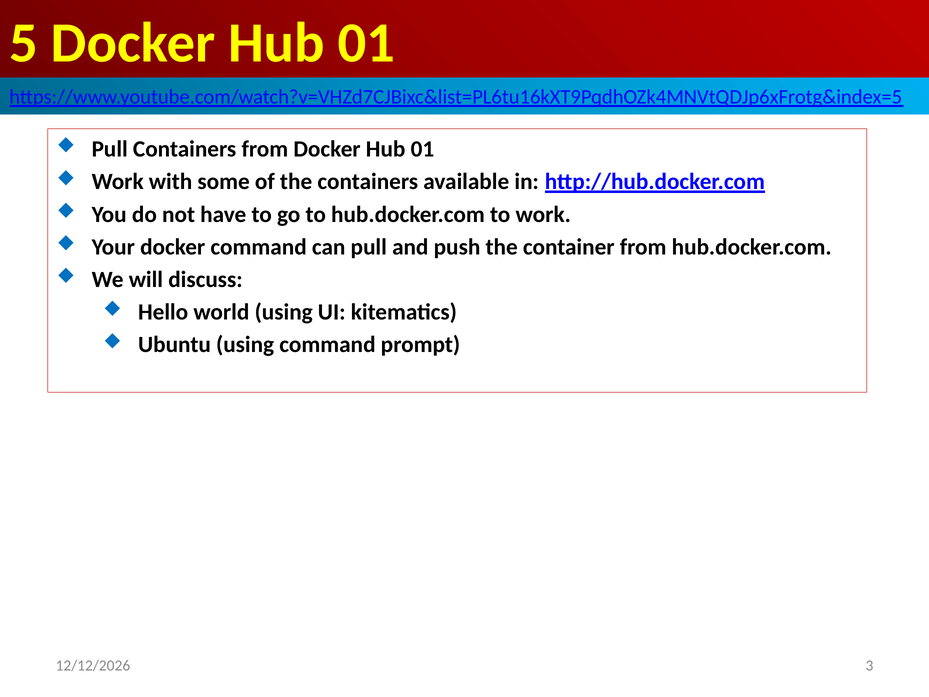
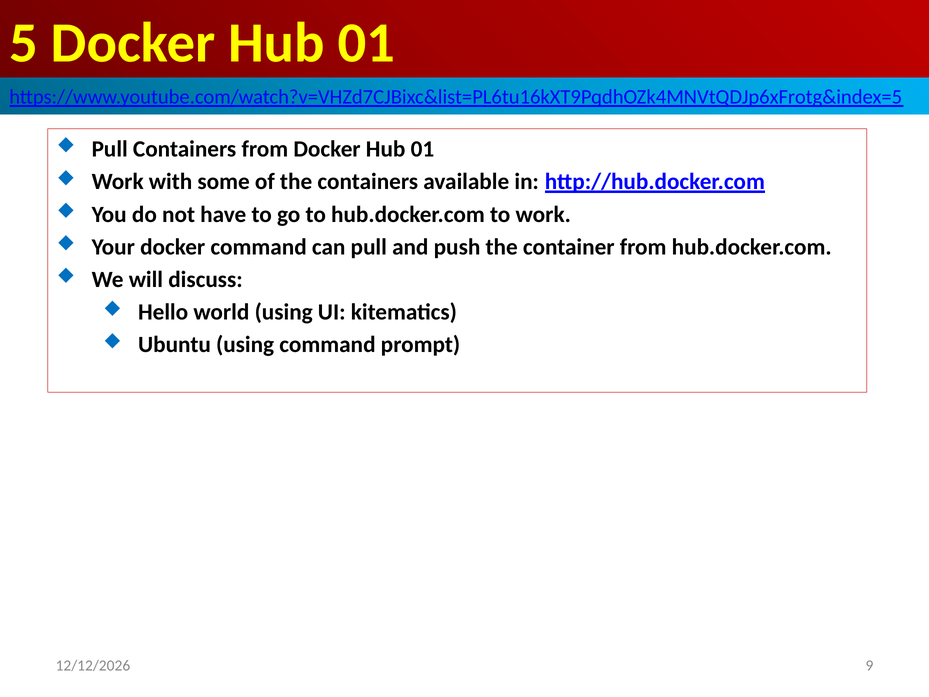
3: 3 -> 9
